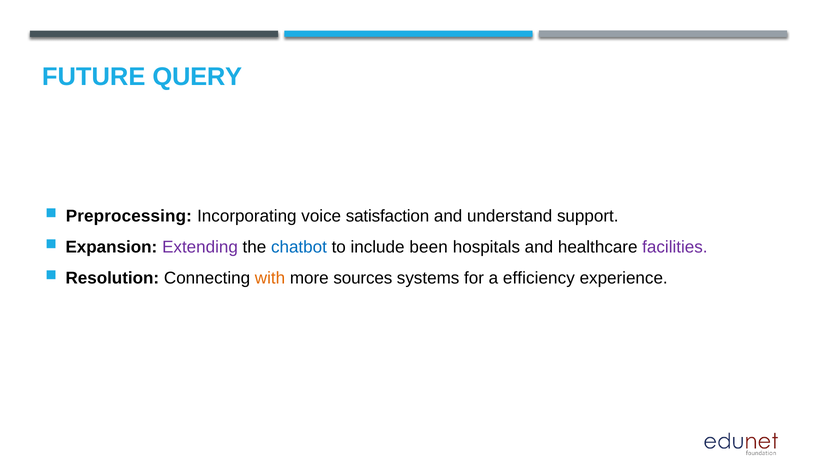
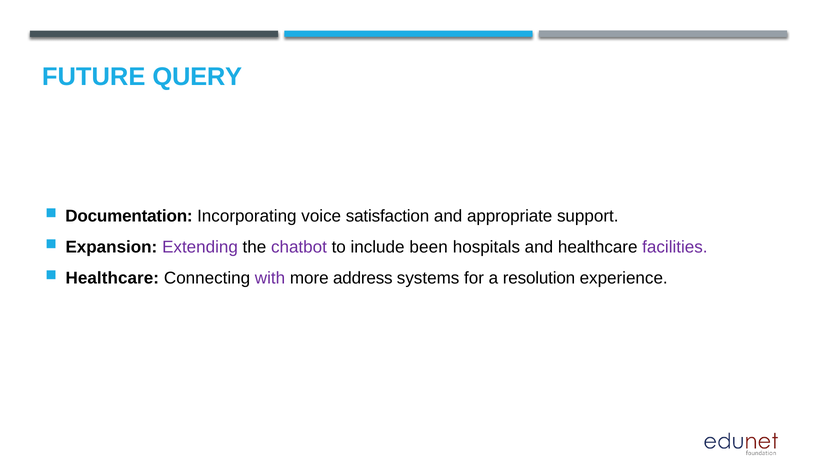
Preprocessing: Preprocessing -> Documentation
understand: understand -> appropriate
chatbot colour: blue -> purple
Resolution at (112, 278): Resolution -> Healthcare
with colour: orange -> purple
sources: sources -> address
efficiency: efficiency -> resolution
